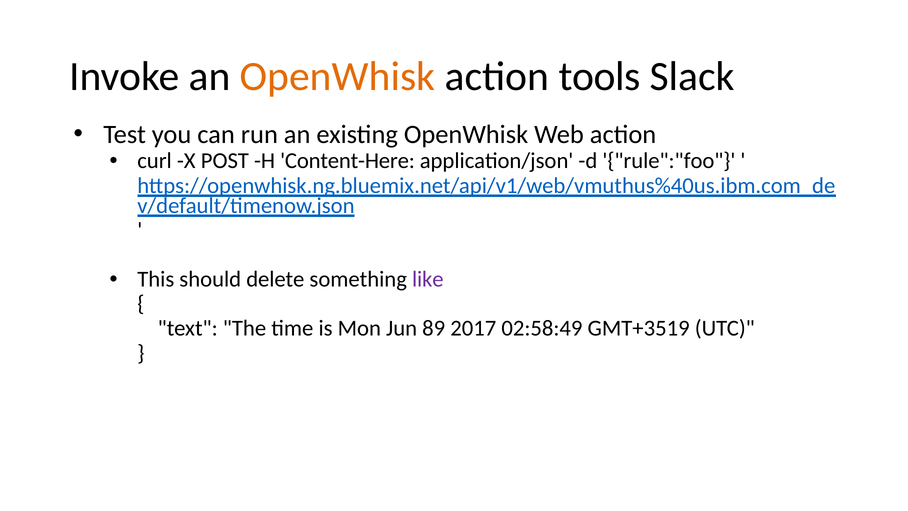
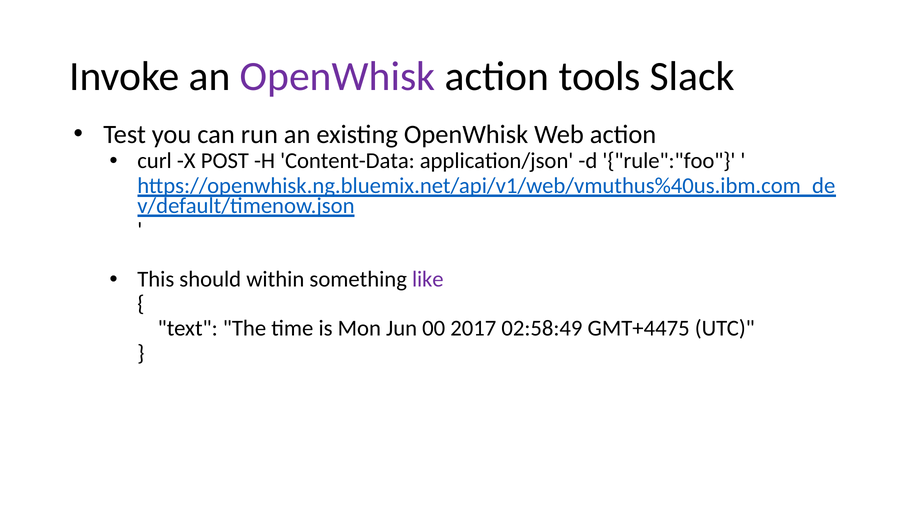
OpenWhisk at (338, 76) colour: orange -> purple
Content-Here: Content-Here -> Content-Data
delete: delete -> within
89: 89 -> 00
GMT+3519: GMT+3519 -> GMT+4475
